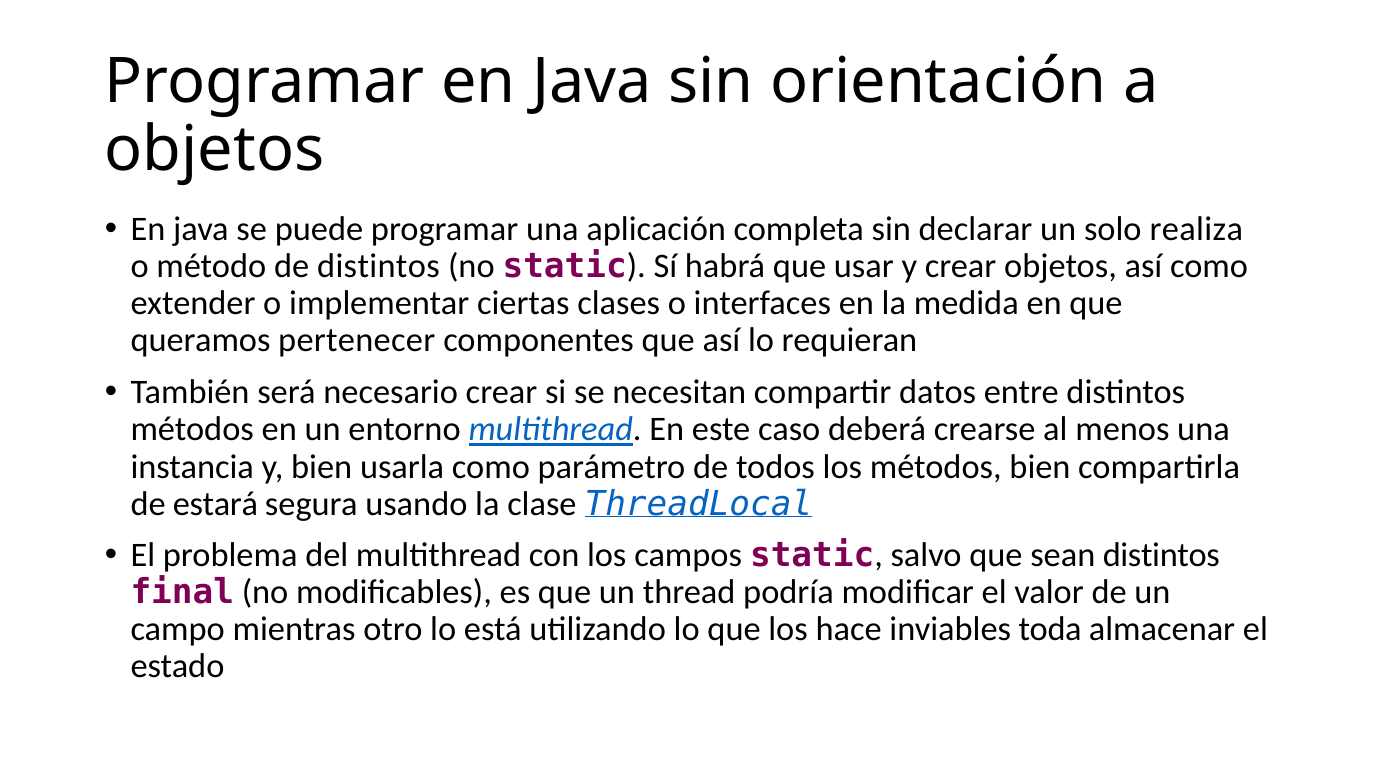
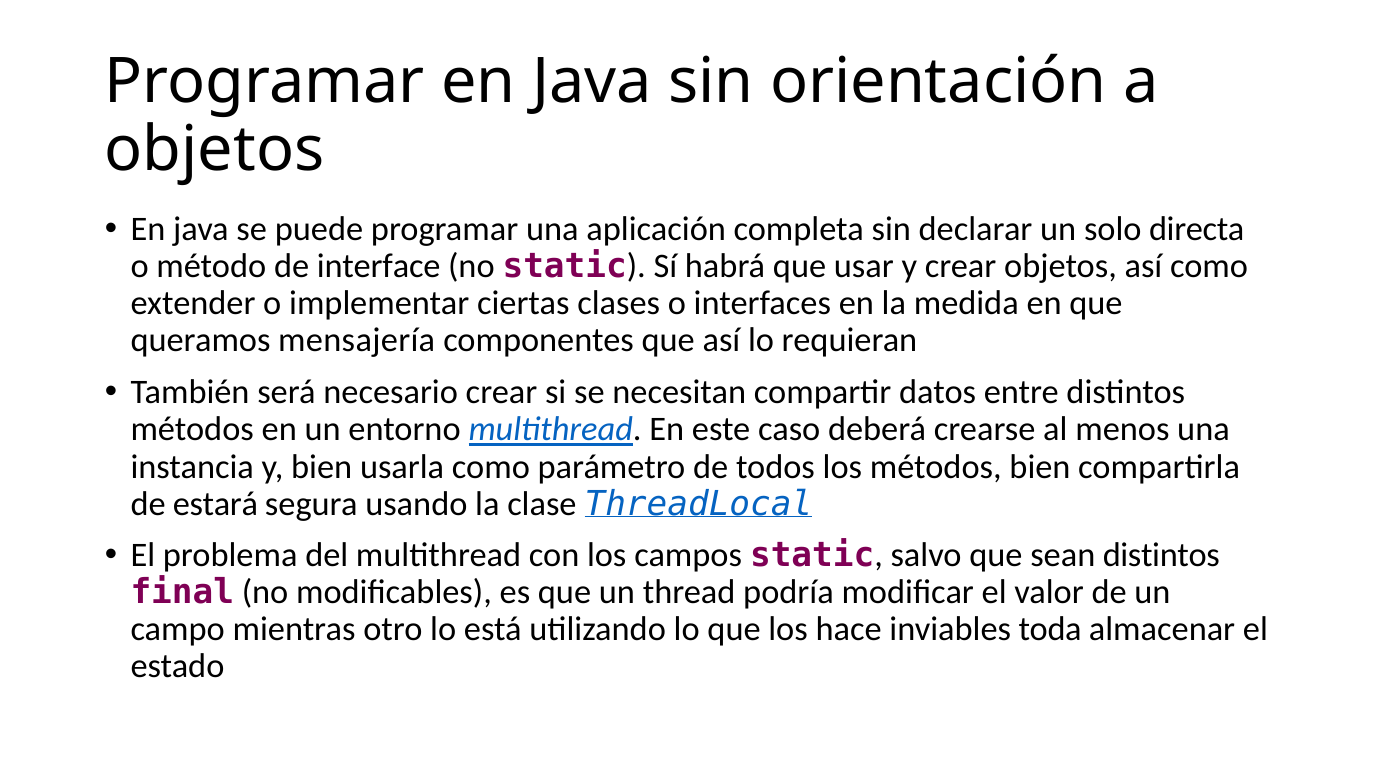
realiza: realiza -> directa
de distintos: distintos -> interface
pertenecer: pertenecer -> mensajería
